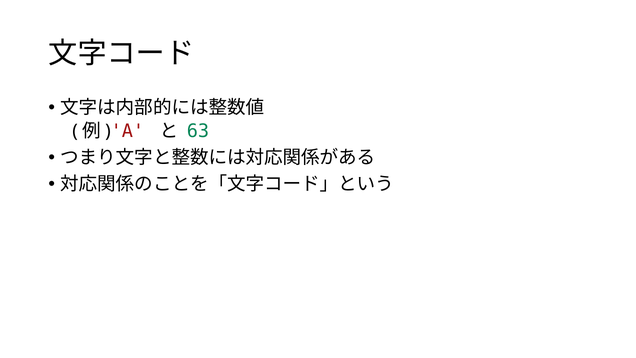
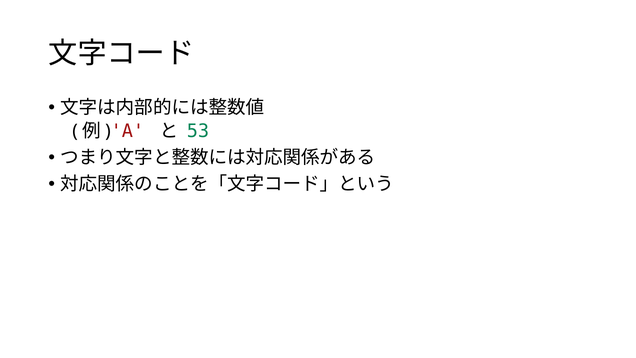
63: 63 -> 53
